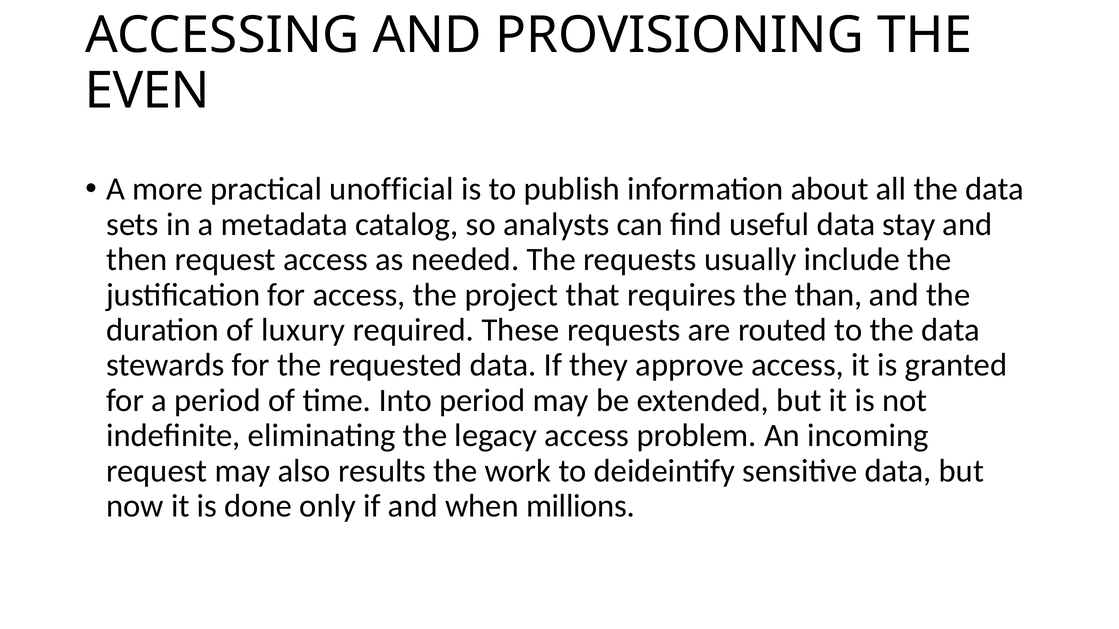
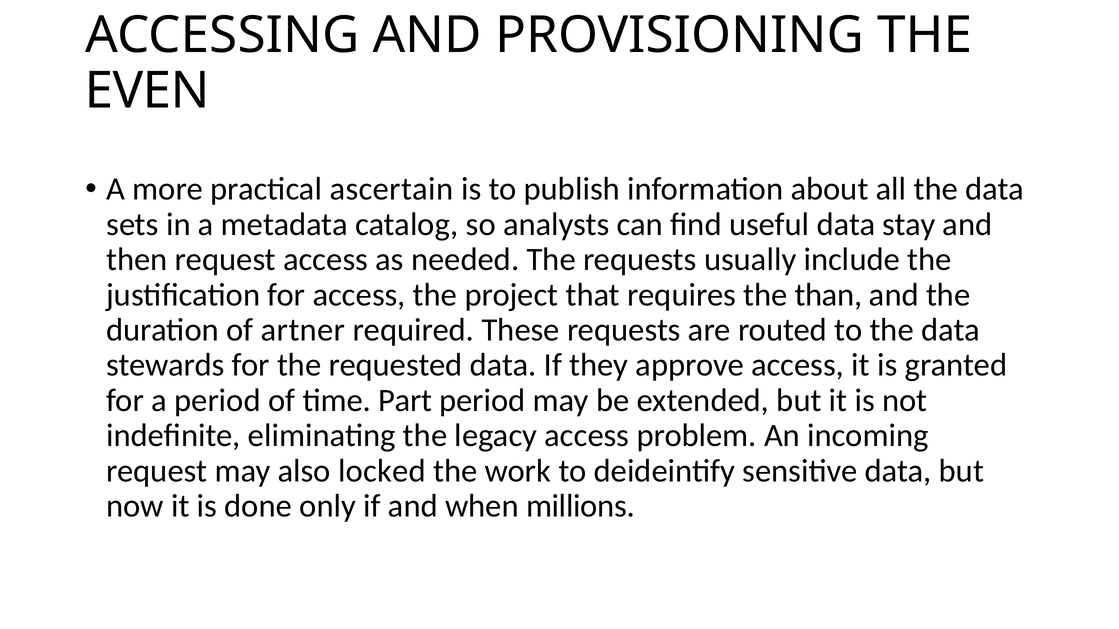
unofficial: unofficial -> ascertain
luxury: luxury -> artner
Into: Into -> Part
results: results -> locked
